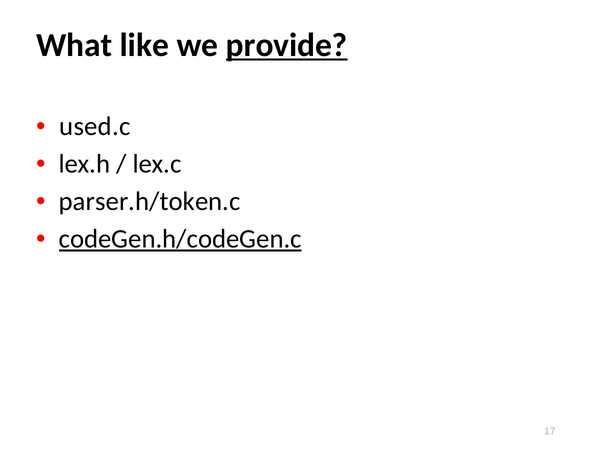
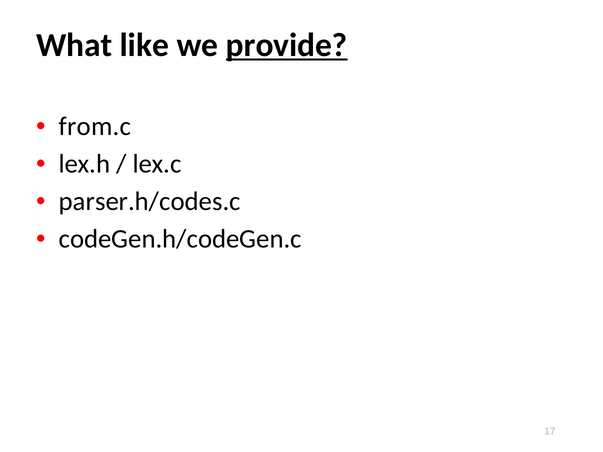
used.c: used.c -> from.c
parser.h/token.c: parser.h/token.c -> parser.h/codes.c
codeGen.h/codeGen.c underline: present -> none
